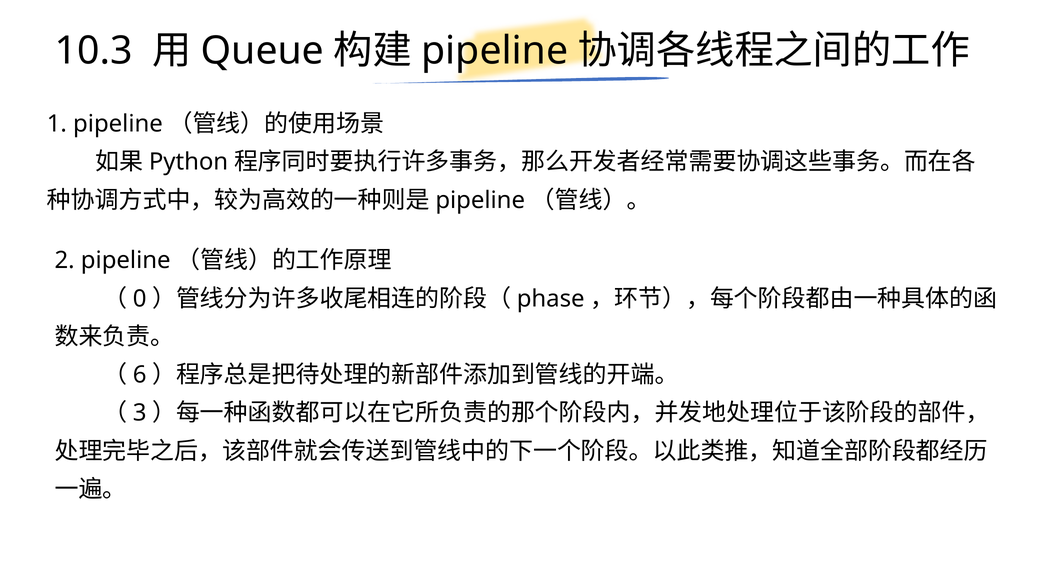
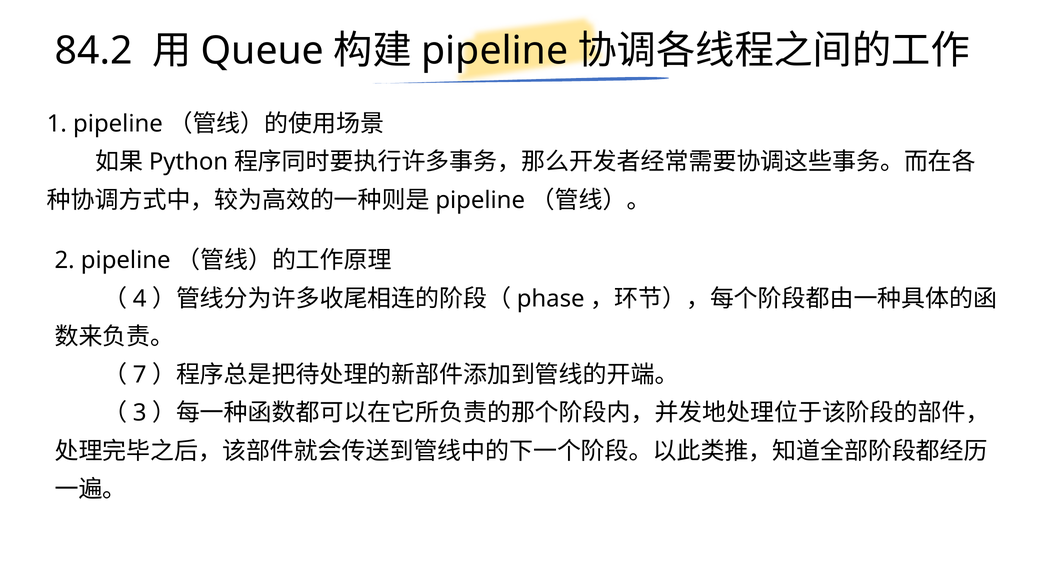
10.3: 10.3 -> 84.2
0: 0 -> 4
6: 6 -> 7
